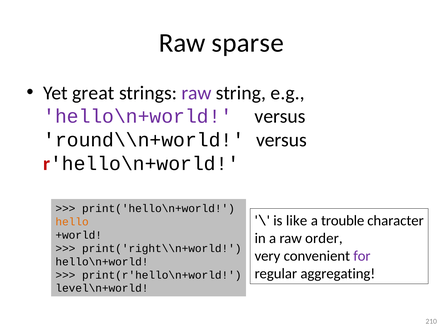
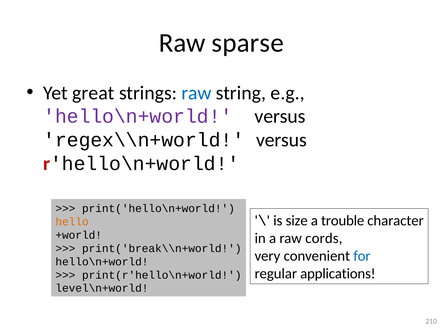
raw at (197, 93) colour: purple -> blue
round\\n+world: round\\n+world -> regex\\n+world
like: like -> size
order: order -> cords
print('right\\n+world: print('right\\n+world -> print('break\\n+world
for colour: purple -> blue
aggregating: aggregating -> applications
